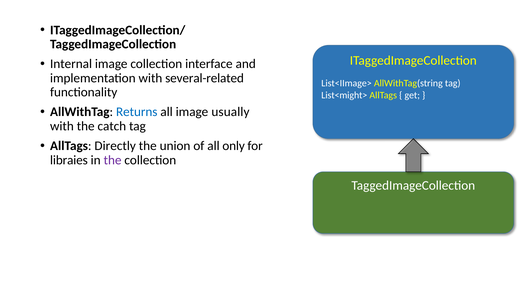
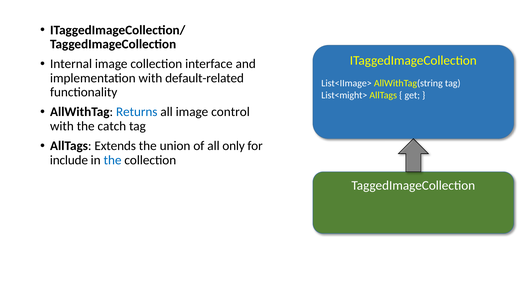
several-related: several-related -> default-related
usually: usually -> control
Directly: Directly -> Extends
libraies: libraies -> include
the at (113, 160) colour: purple -> blue
